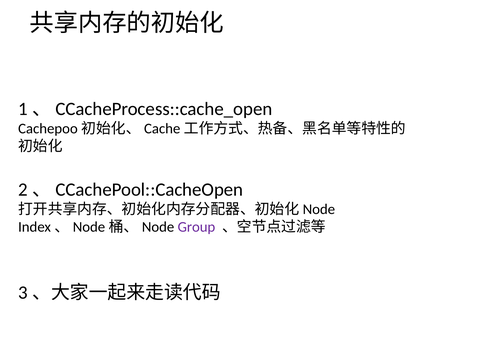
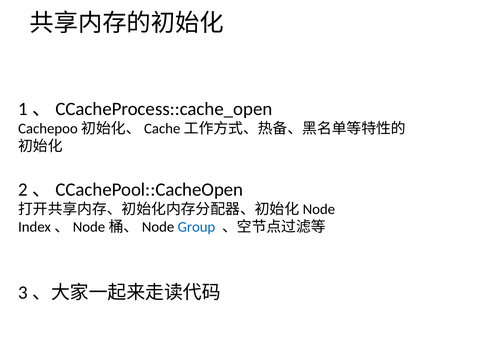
Group colour: purple -> blue
